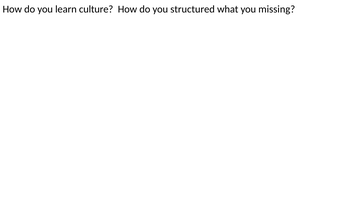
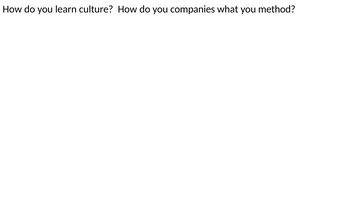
structured: structured -> companies
missing: missing -> method
